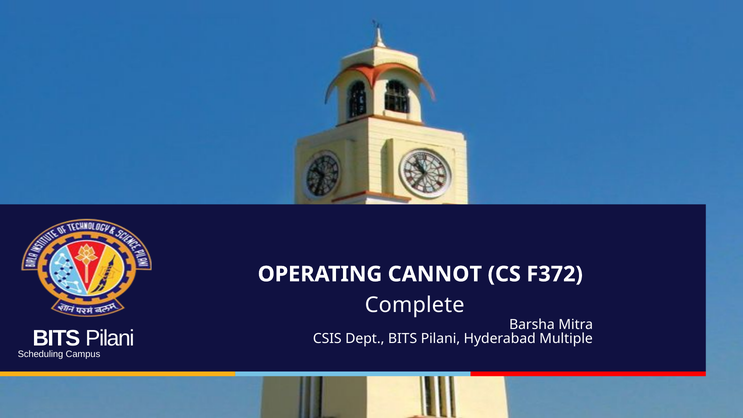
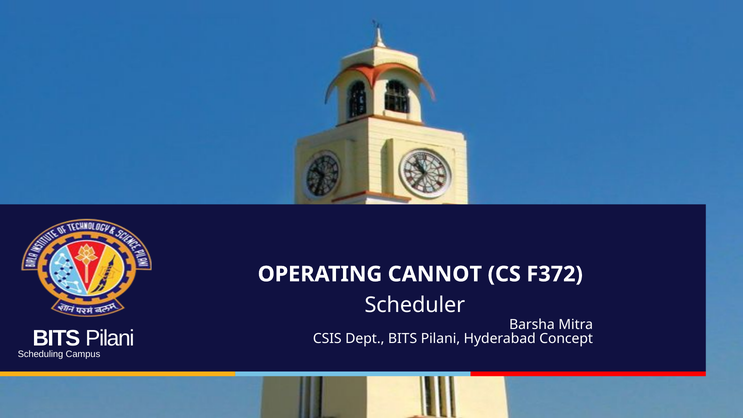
Complete: Complete -> Scheduler
Multiple: Multiple -> Concept
